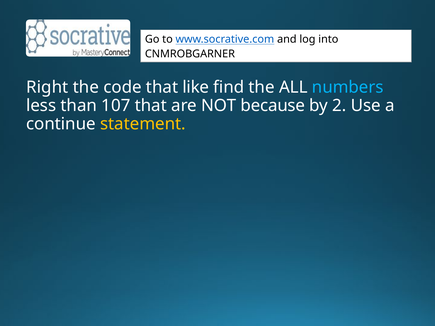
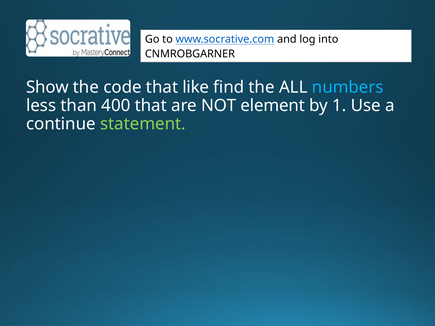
Right: Right -> Show
107: 107 -> 400
because: because -> element
2: 2 -> 1
statement colour: yellow -> light green
